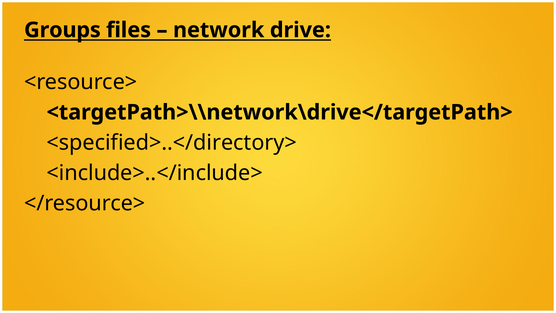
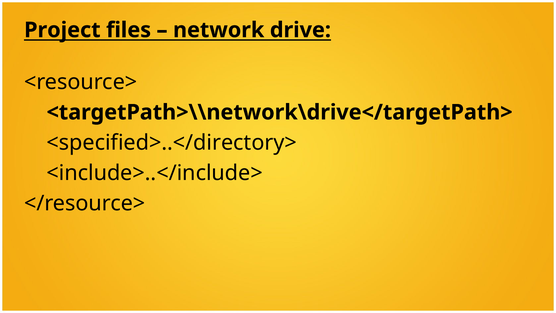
Groups: Groups -> Project
